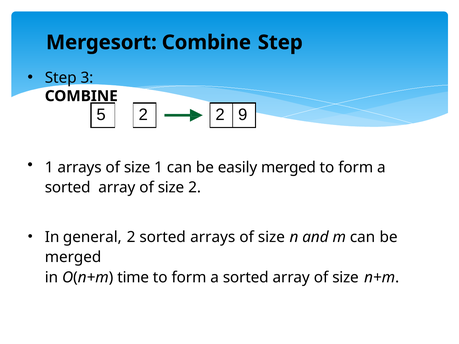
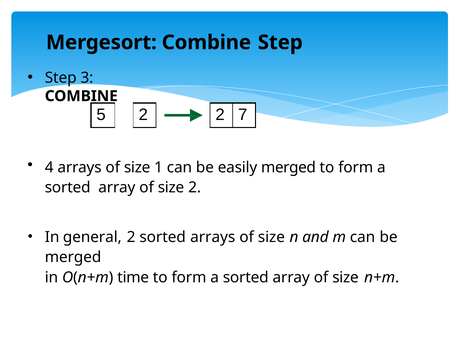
9: 9 -> 7
1 at (49, 167): 1 -> 4
